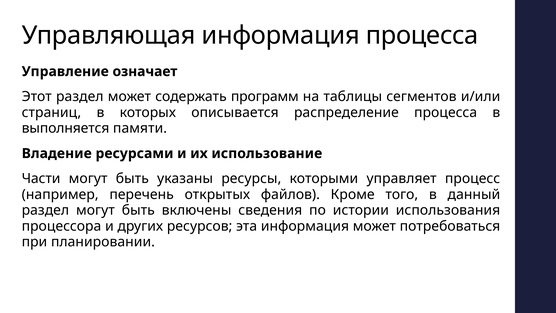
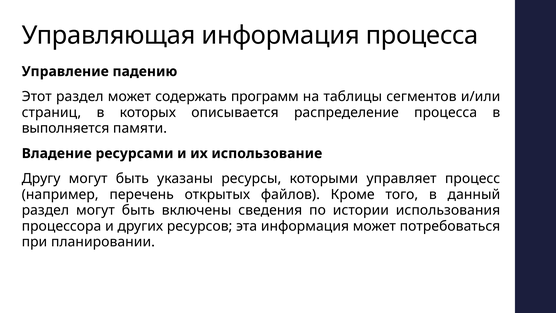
означает: означает -> падению
Части: Части -> Другу
